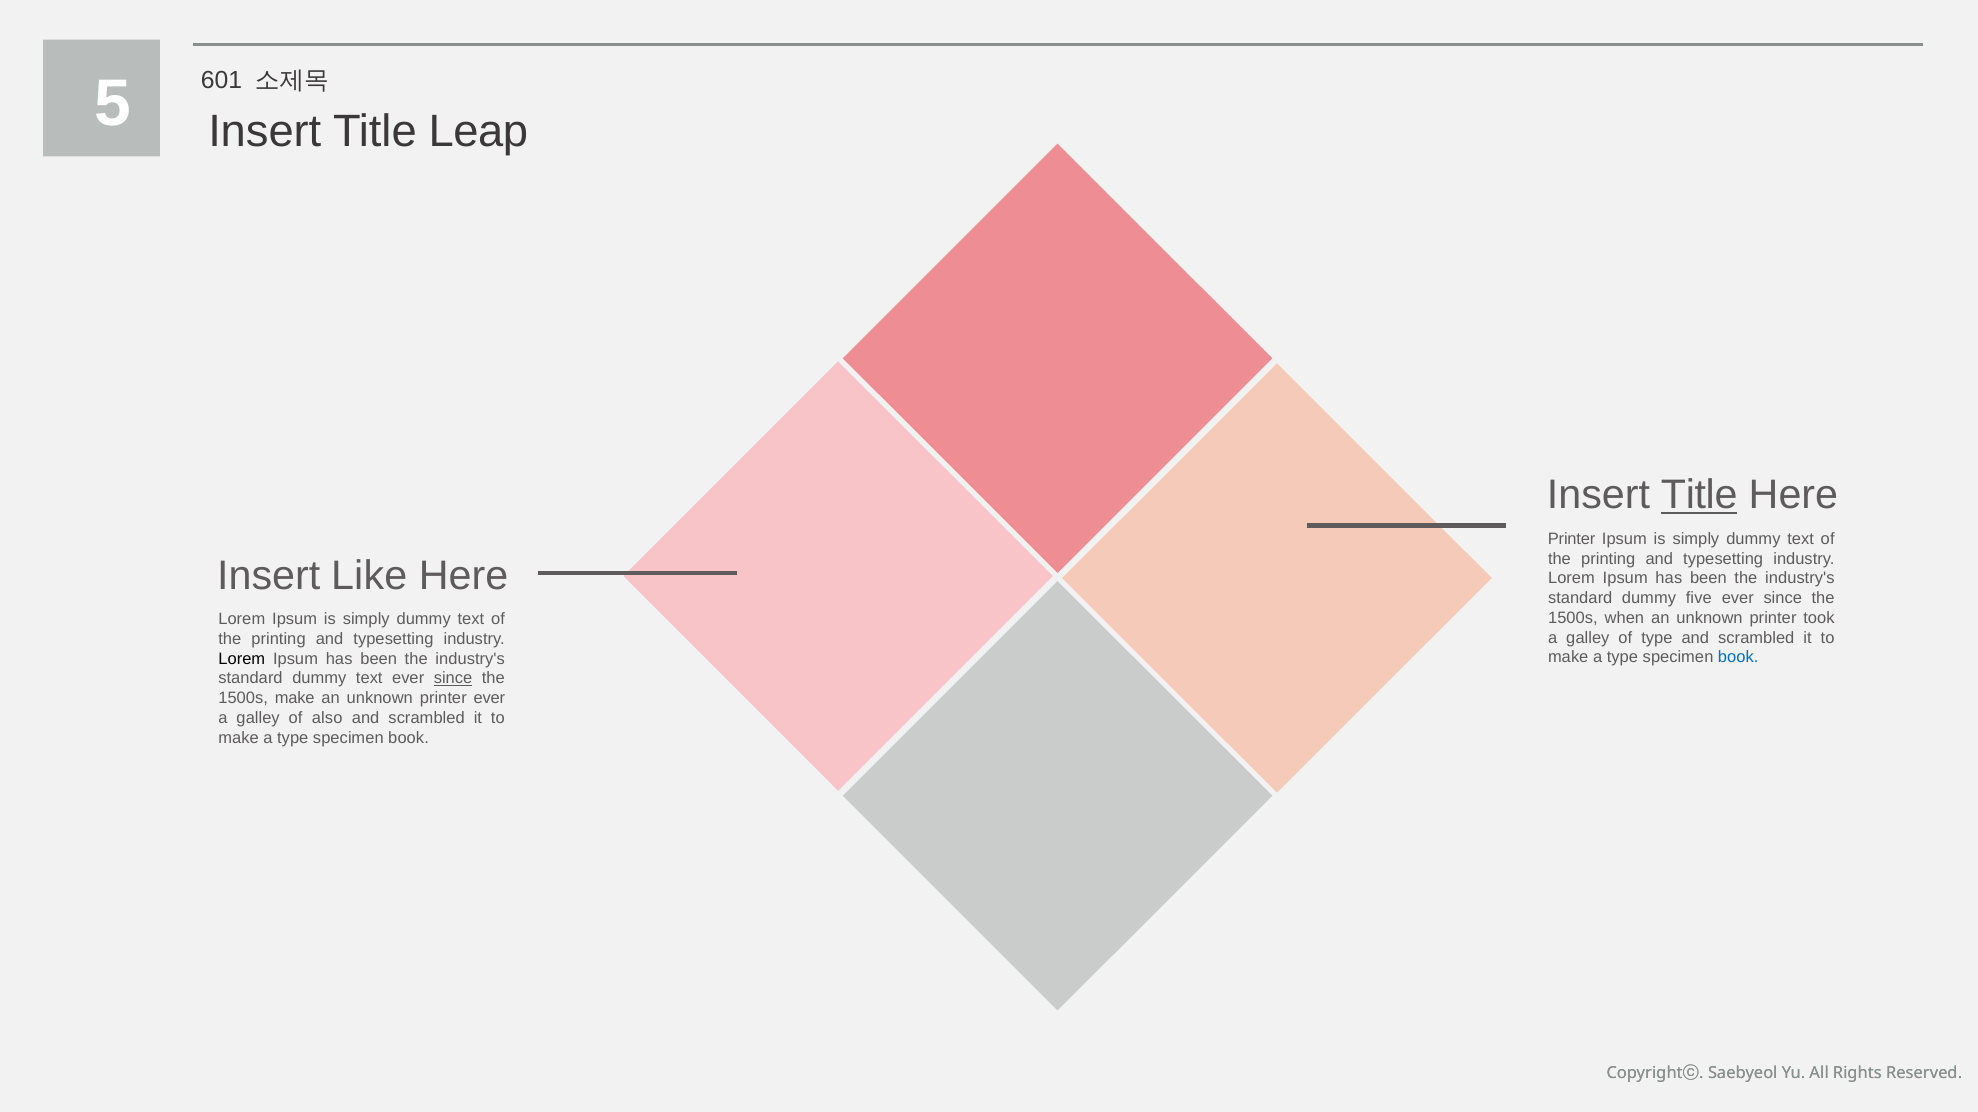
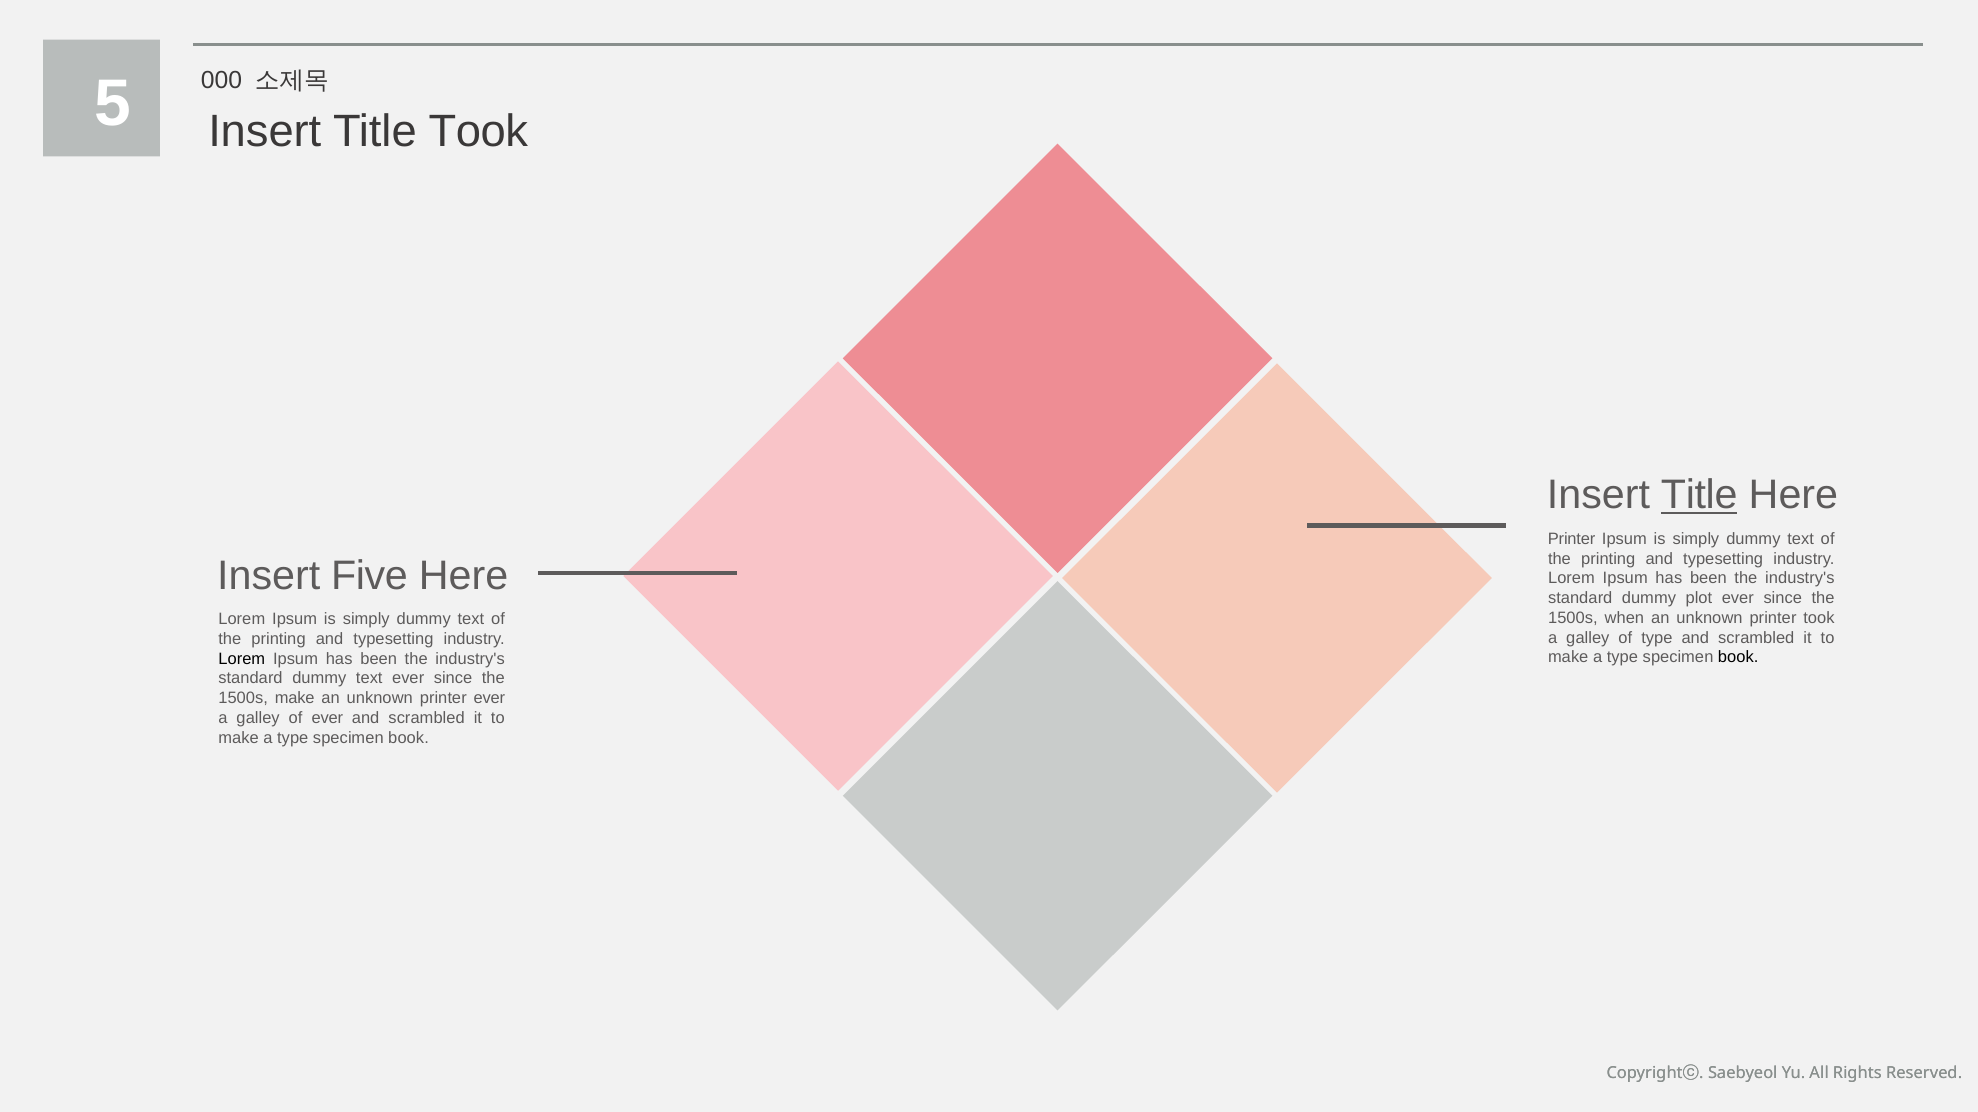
601: 601 -> 000
Title Leap: Leap -> Took
Like: Like -> Five
five: five -> plot
book at (1738, 658) colour: blue -> black
since at (453, 679) underline: present -> none
of also: also -> ever
